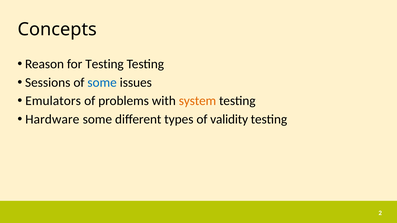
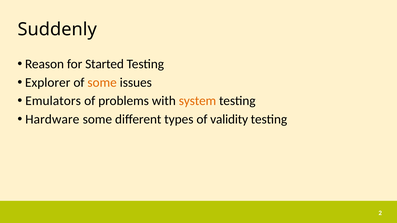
Concepts: Concepts -> Suddenly
for Testing: Testing -> Started
Sessions: Sessions -> Explorer
some at (102, 83) colour: blue -> orange
